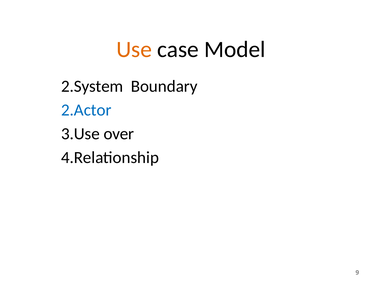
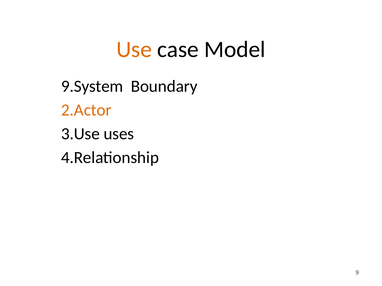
2.System: 2.System -> 9.System
2.Actor colour: blue -> orange
over: over -> uses
